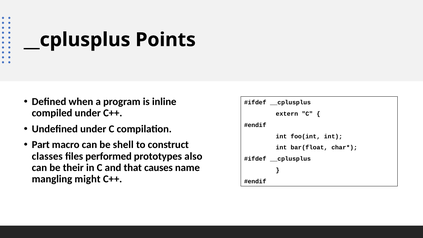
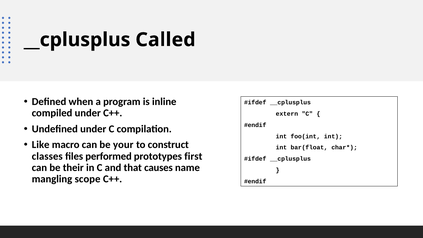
Points: Points -> Called
Part: Part -> Like
shell: shell -> your
also: also -> first
might: might -> scope
